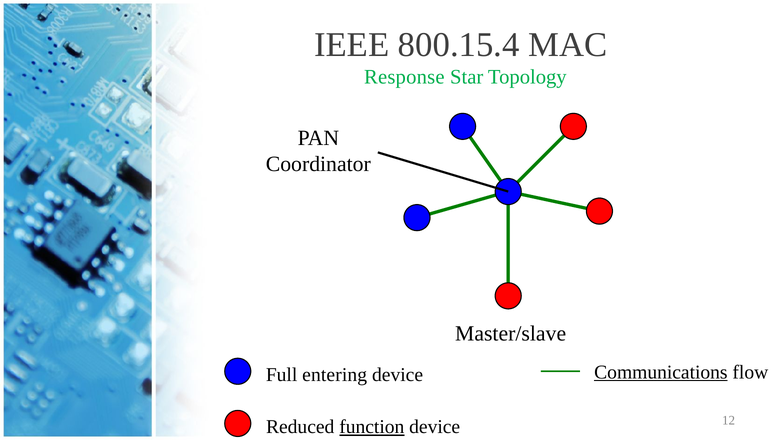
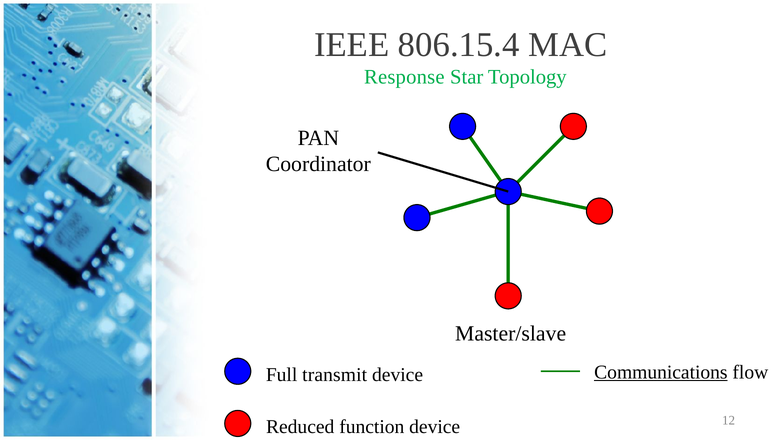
800.15.4: 800.15.4 -> 806.15.4
entering: entering -> transmit
function underline: present -> none
